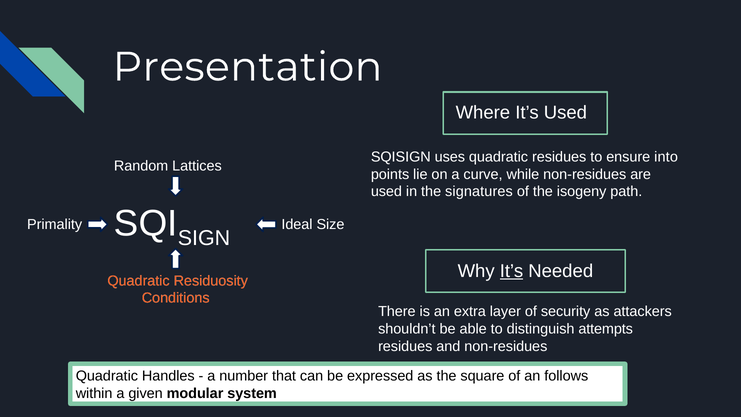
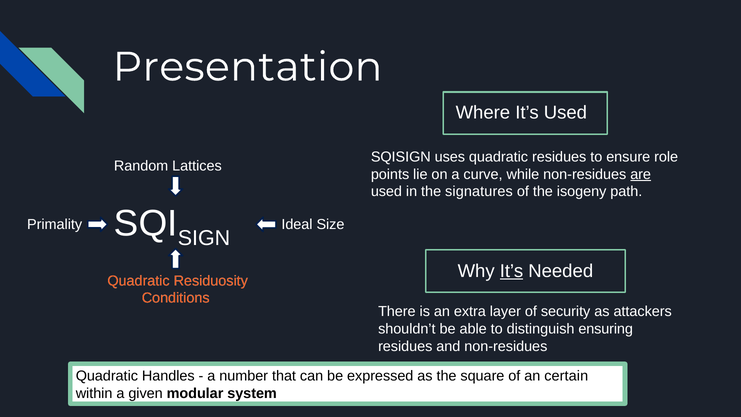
into: into -> role
are underline: none -> present
attempts: attempts -> ensuring
follows: follows -> certain
